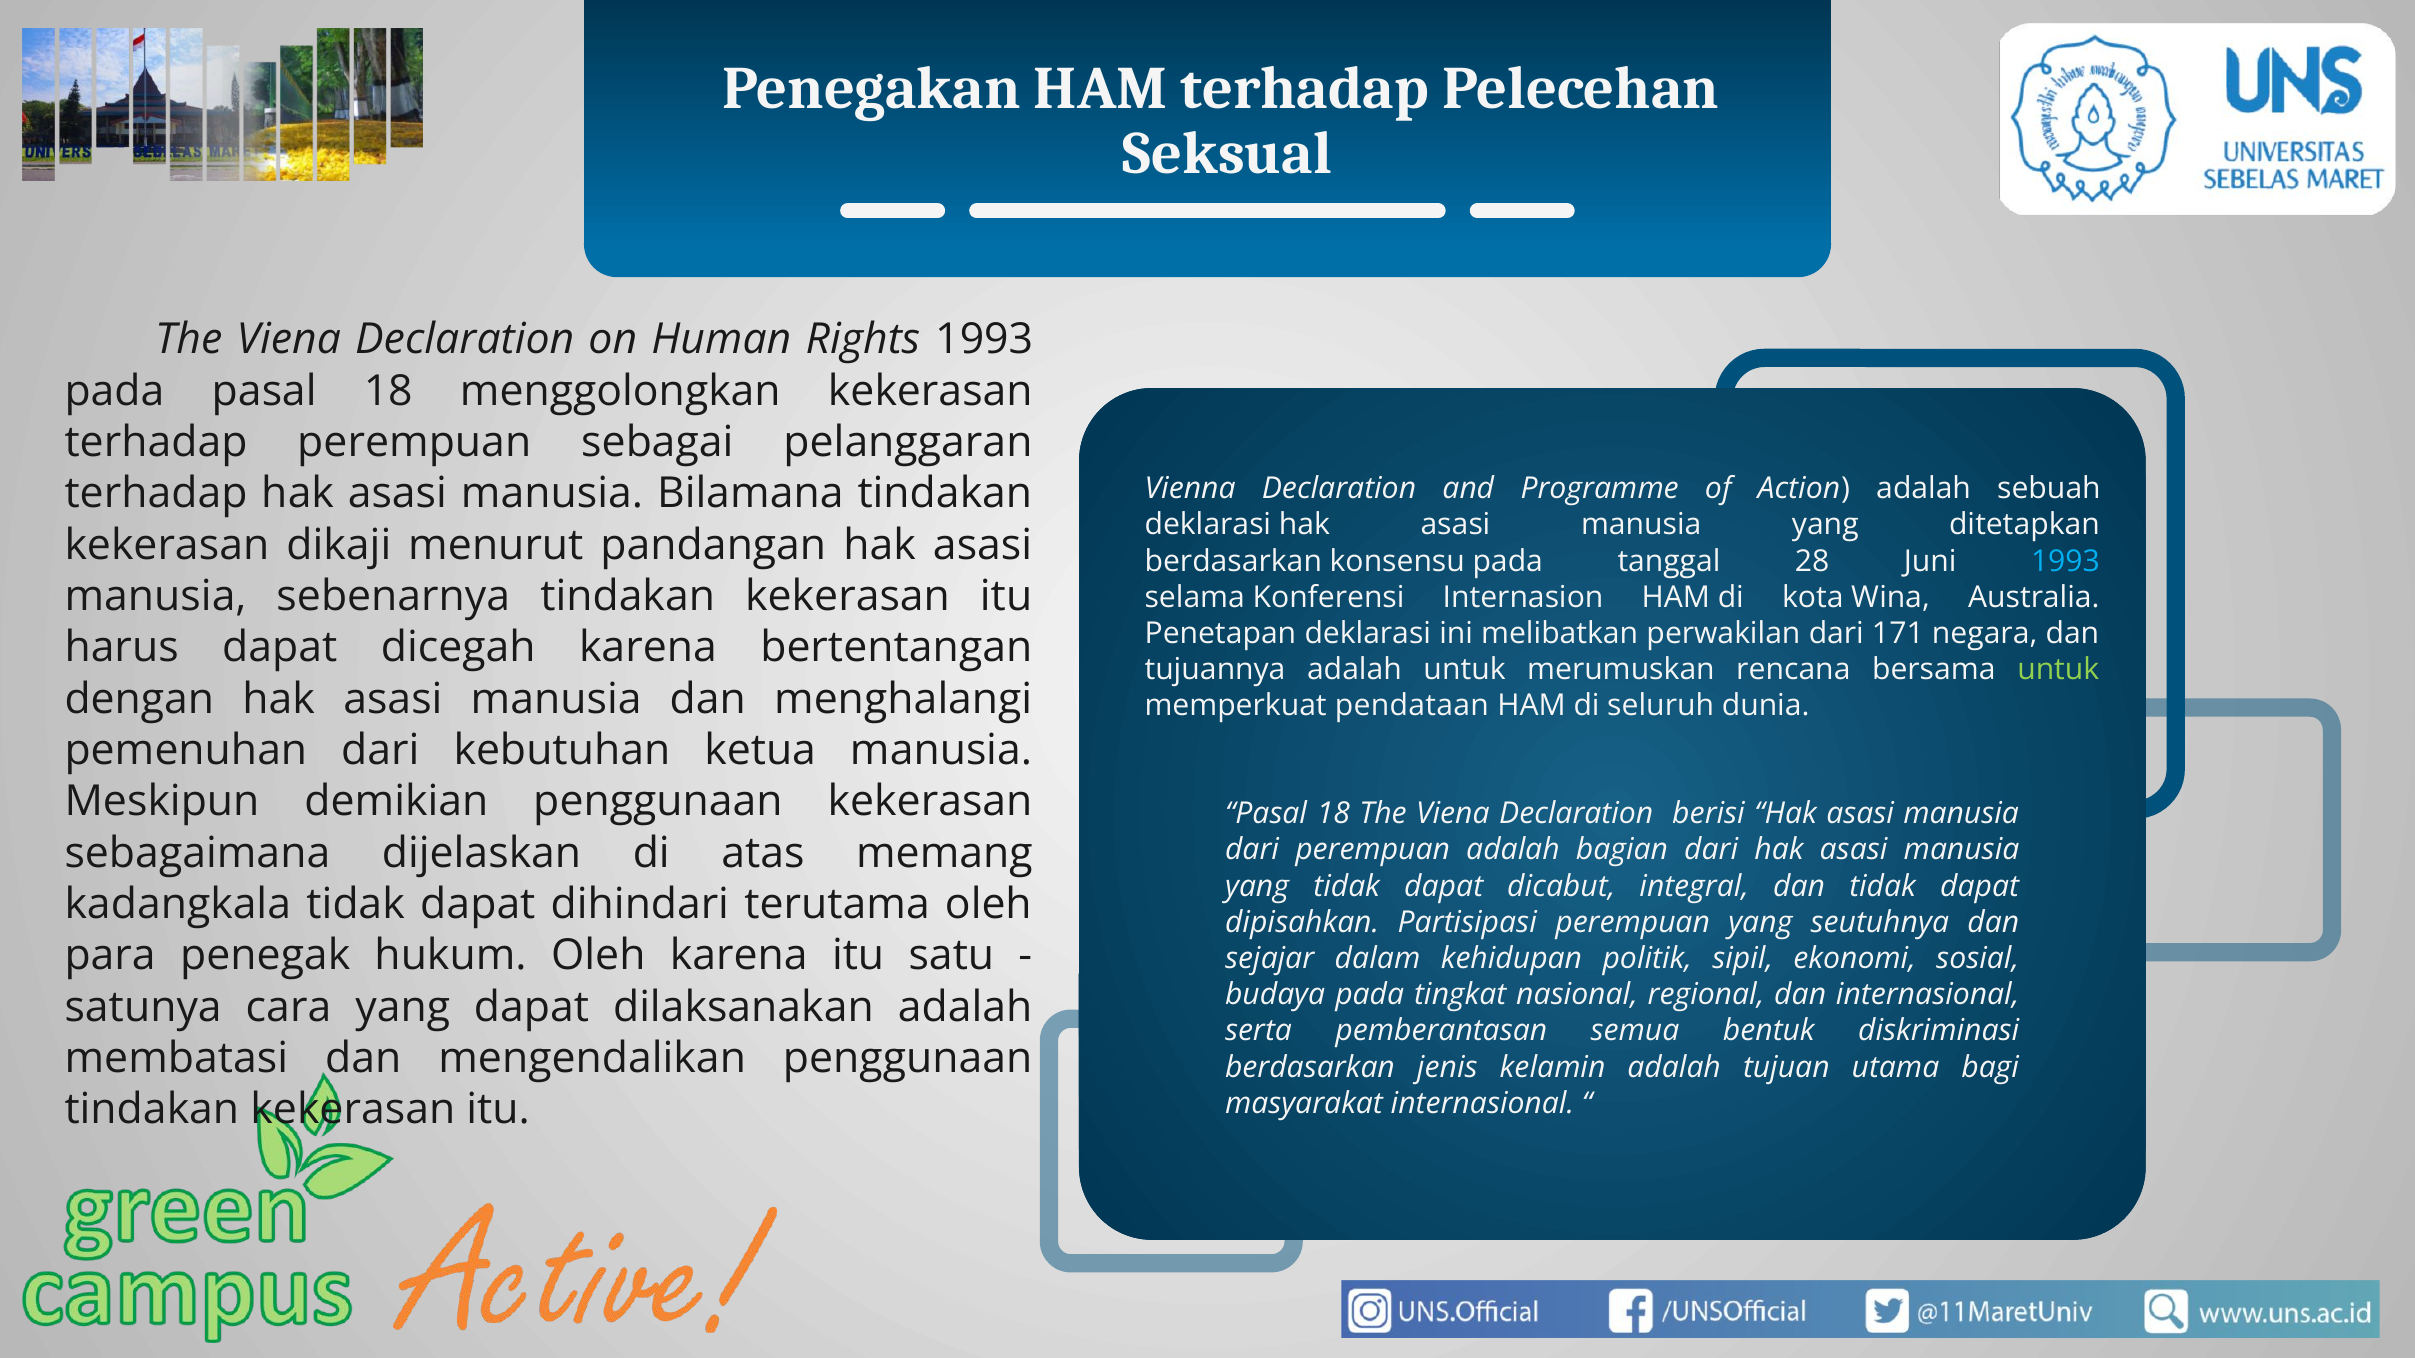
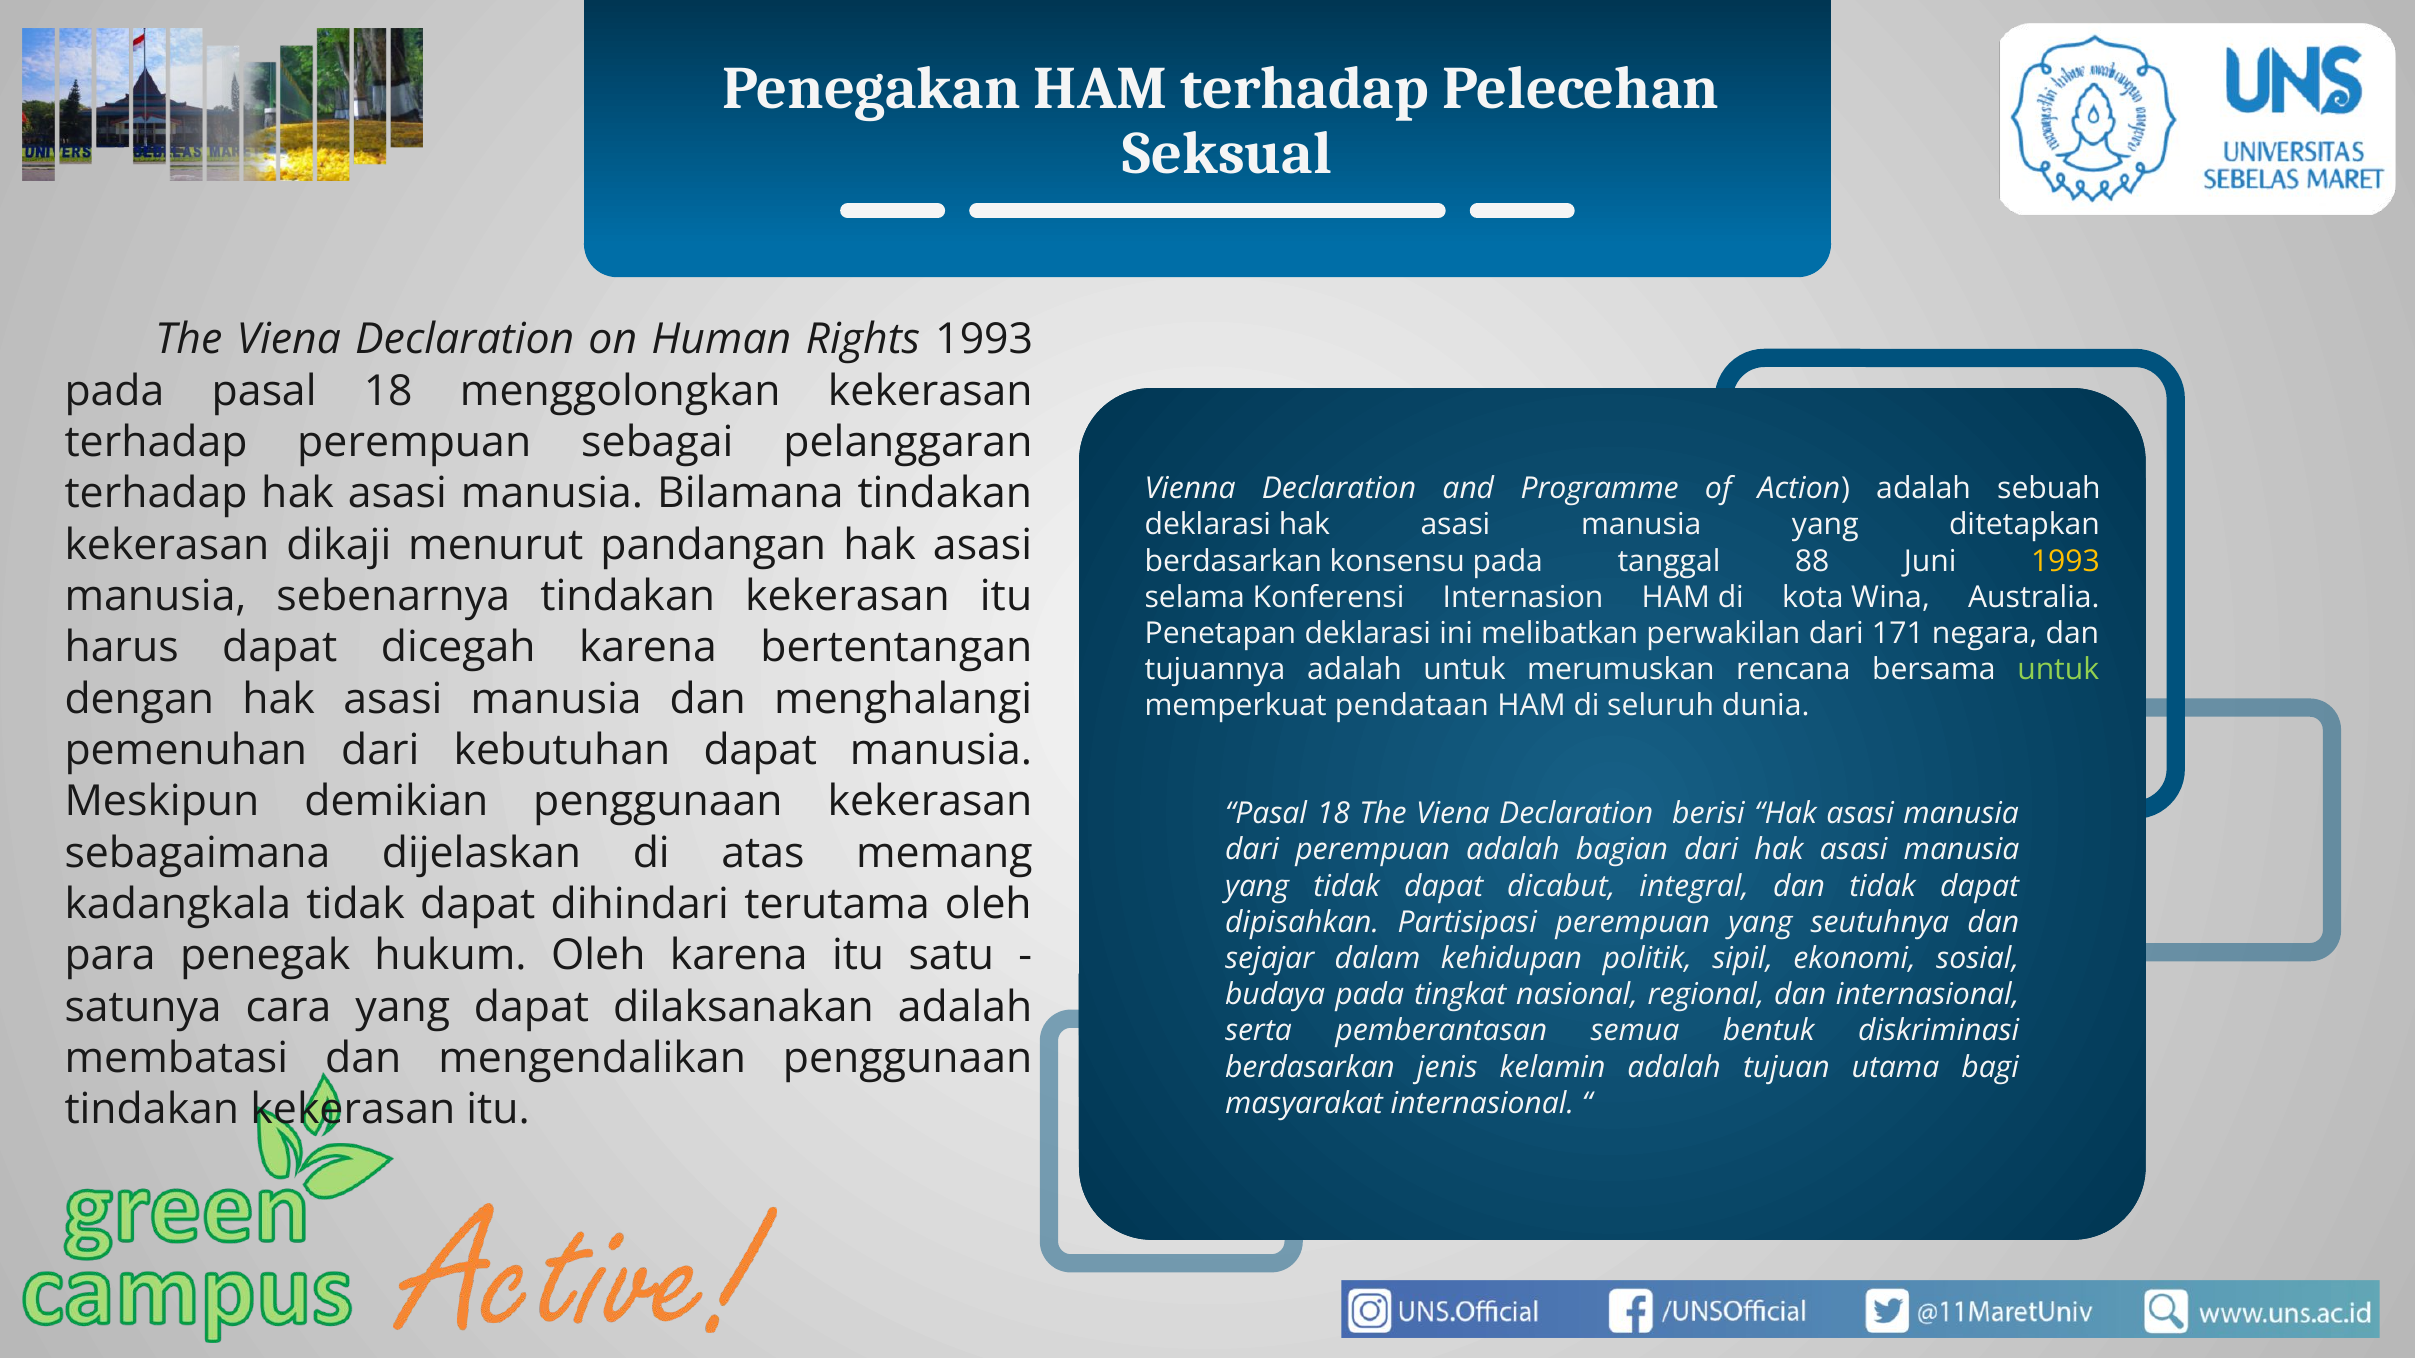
28: 28 -> 88
1993 at (2065, 561) colour: light blue -> yellow
kebutuhan ketua: ketua -> dapat
